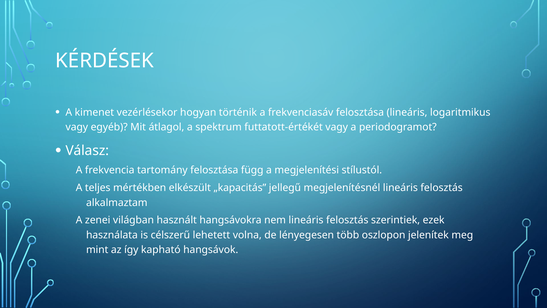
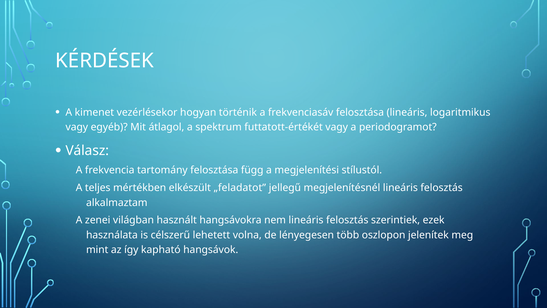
„kapacitás: „kapacitás -> „feladatot
